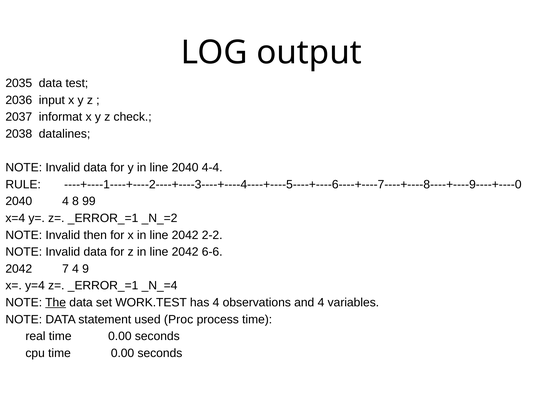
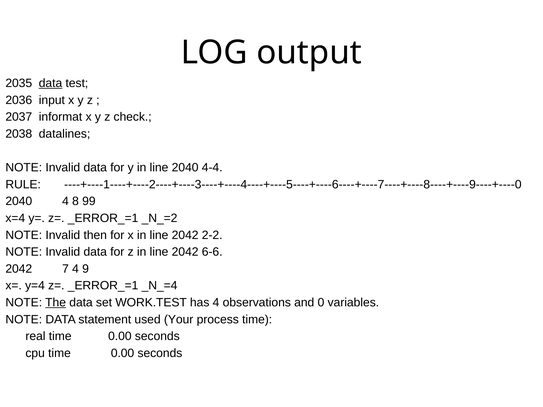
data at (50, 83) underline: none -> present
and 4: 4 -> 0
Proc: Proc -> Your
